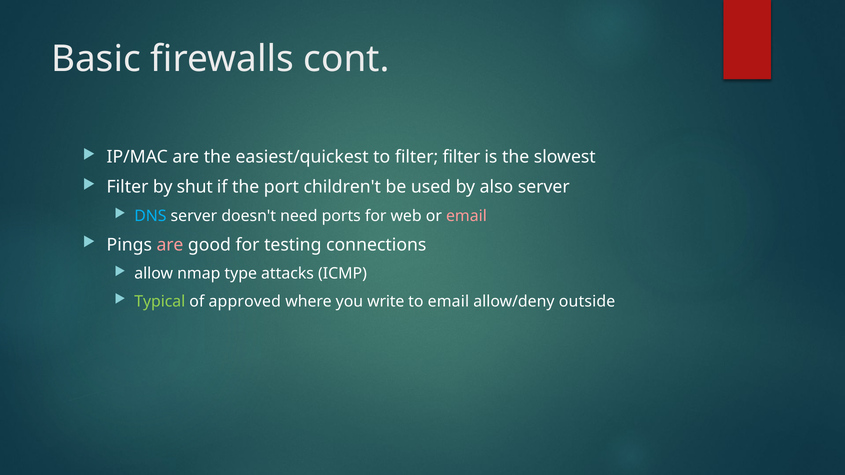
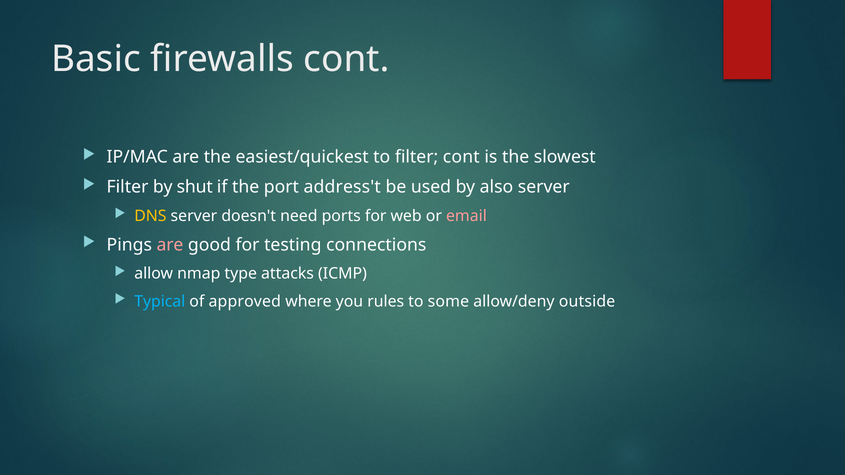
filter filter: filter -> cont
children't: children't -> address't
DNS colour: light blue -> yellow
Typical colour: light green -> light blue
write: write -> rules
to email: email -> some
